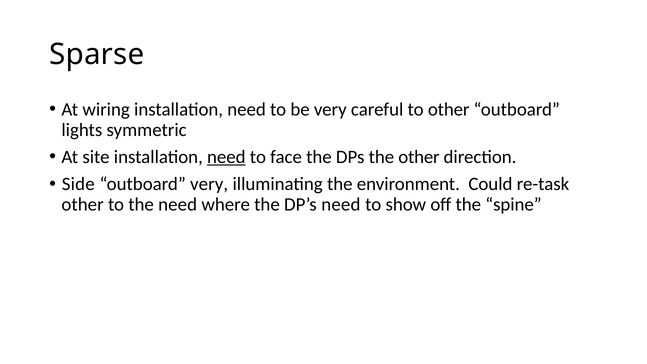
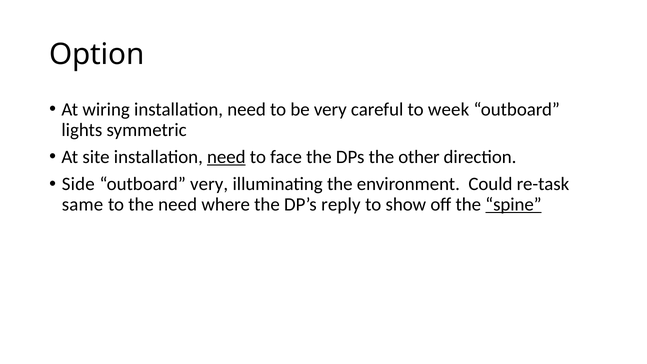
Sparse: Sparse -> Option
to other: other -> week
other at (83, 204): other -> same
DP’s need: need -> reply
spine underline: none -> present
